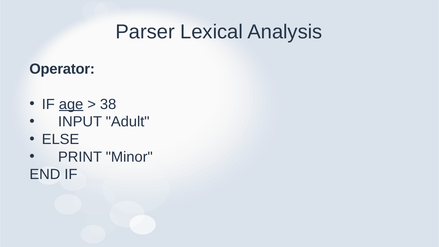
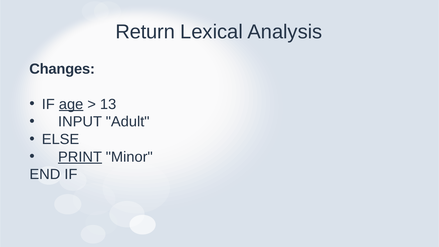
Parser: Parser -> Return
Operator: Operator -> Changes
38: 38 -> 13
PRINT underline: none -> present
